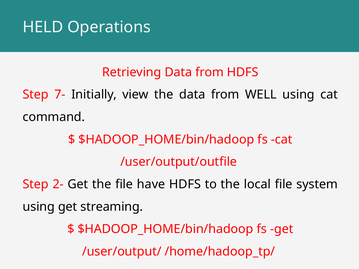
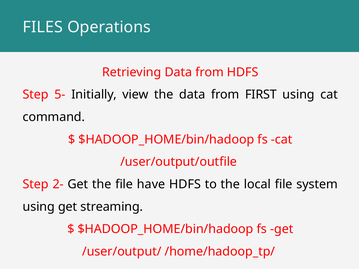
HELD: HELD -> FILES
7-: 7- -> 5-
WELL: WELL -> FIRST
